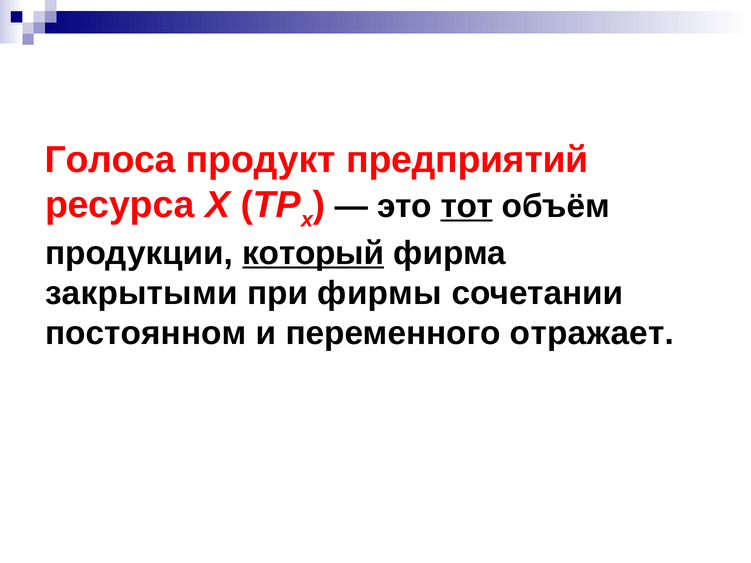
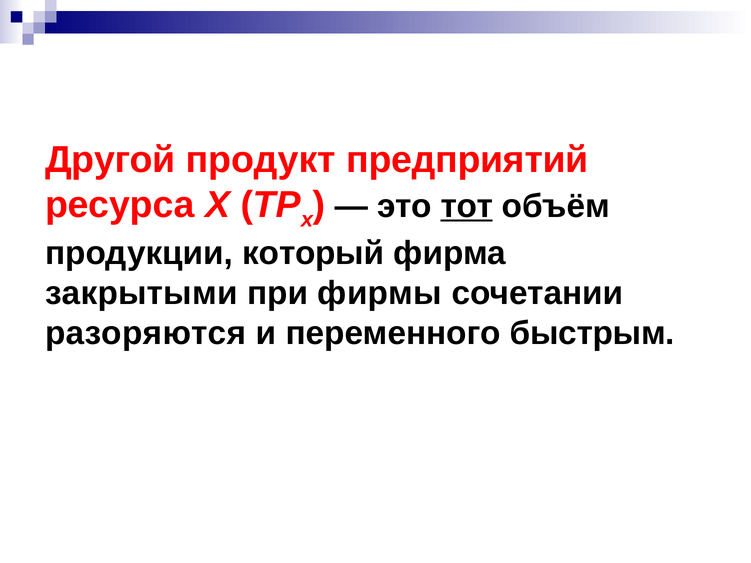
Голоса: Голоса -> Другой
который underline: present -> none
постоянном: постоянном -> разоряются
отражает: отражает -> быстрым
